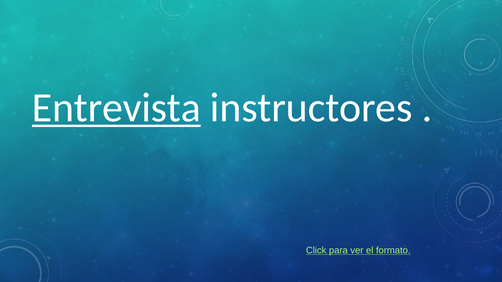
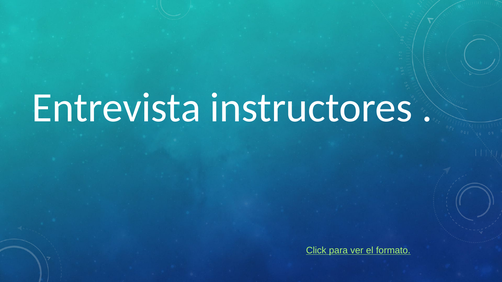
Entrevista underline: present -> none
